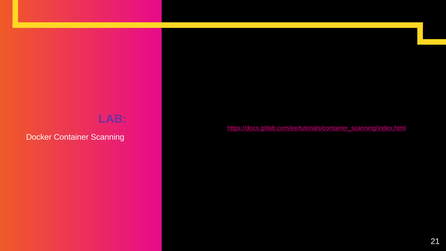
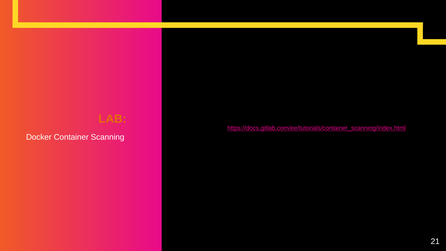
LAB colour: purple -> orange
